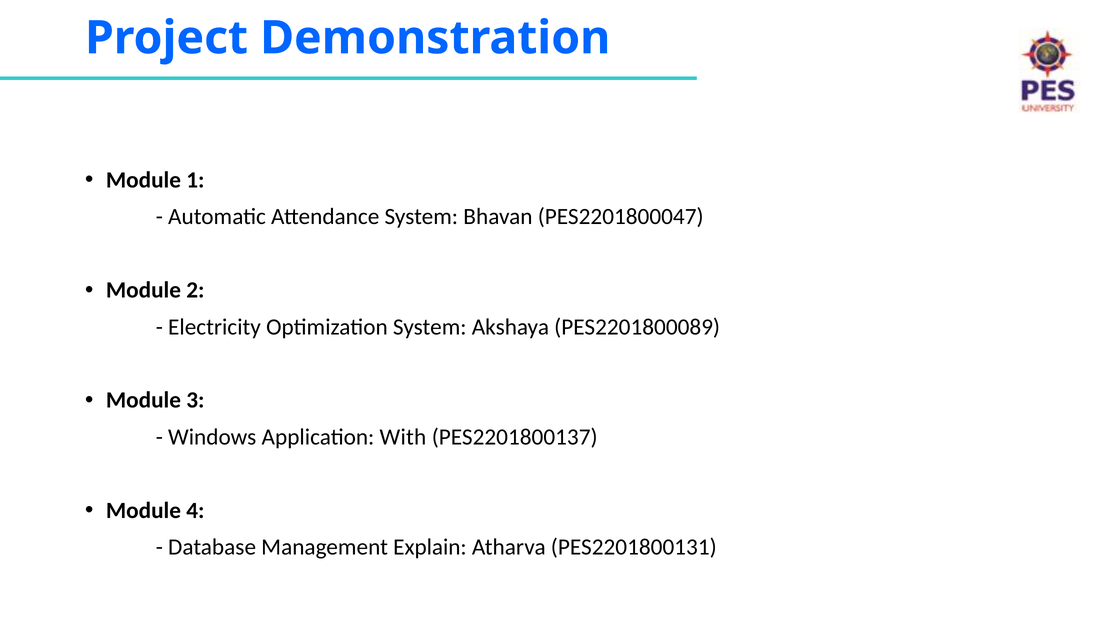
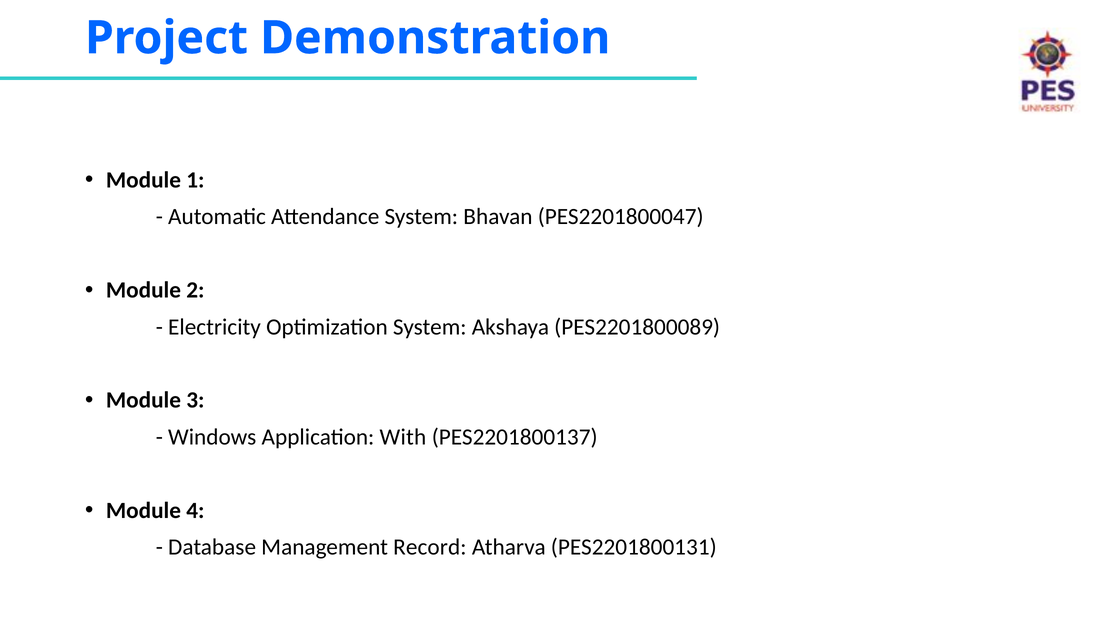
Explain: Explain -> Record
